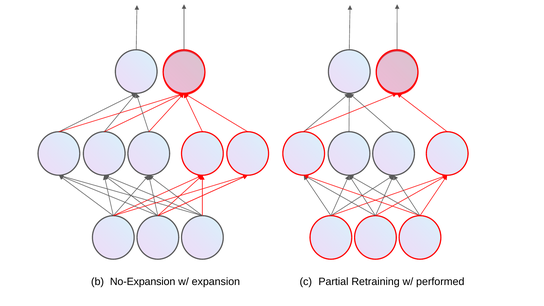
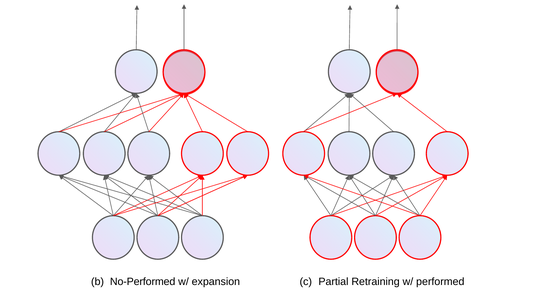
No-Expansion: No-Expansion -> No-Performed
